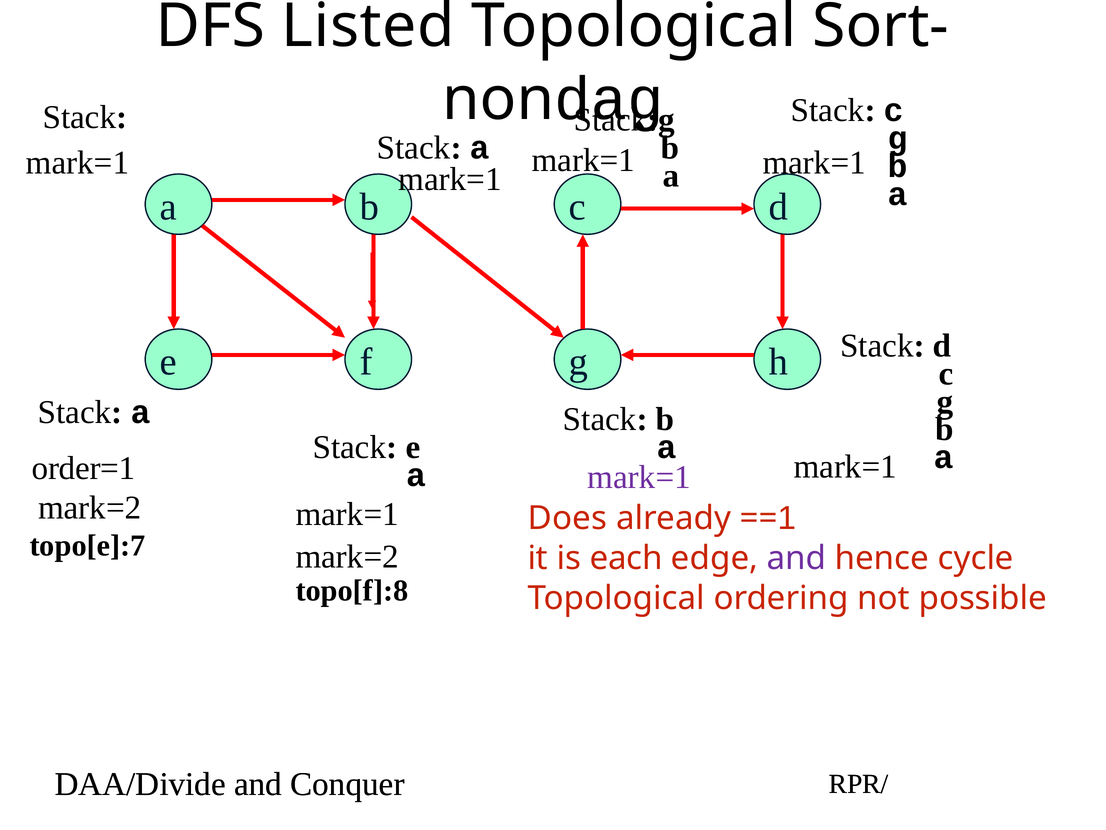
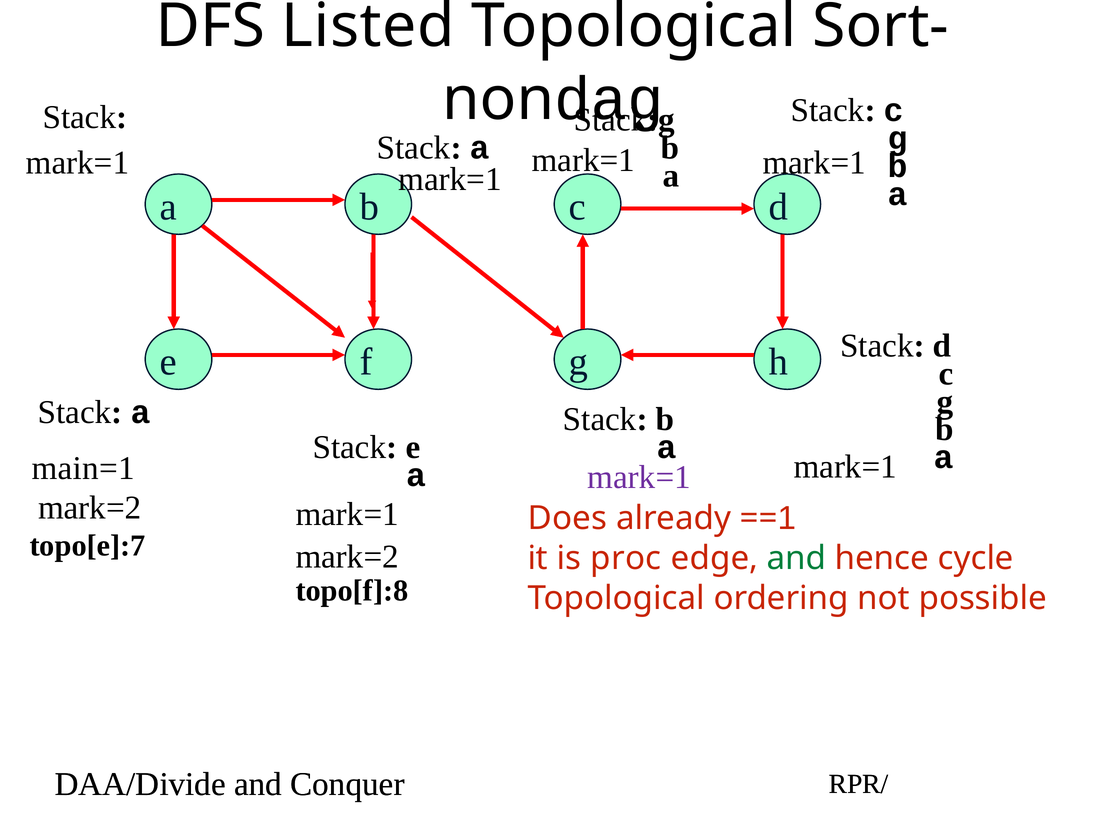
order=1: order=1 -> main=1
each: each -> proc
and at (796, 558) colour: purple -> green
